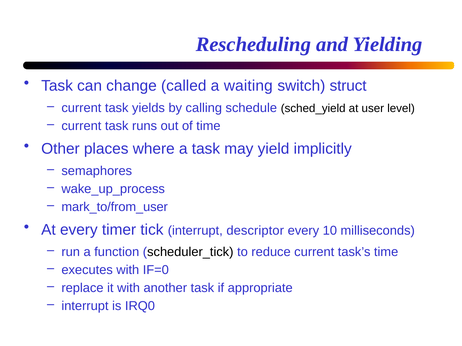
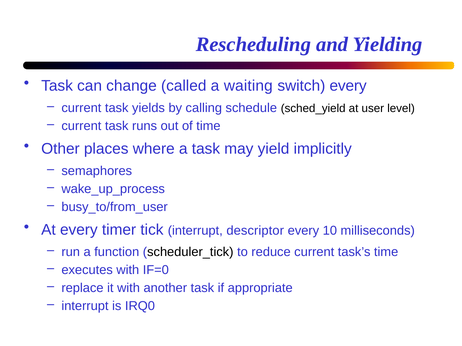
switch struct: struct -> every
mark_to/from_user: mark_to/from_user -> busy_to/from_user
